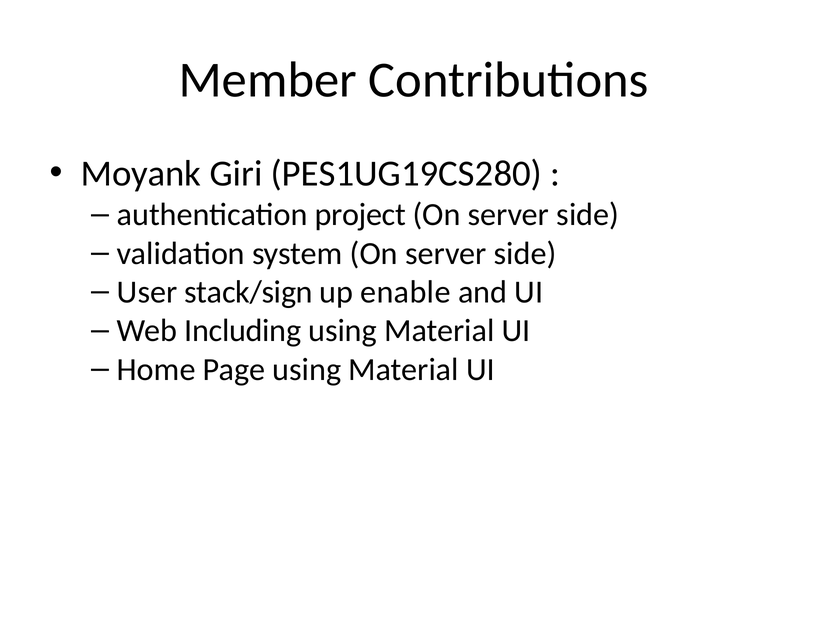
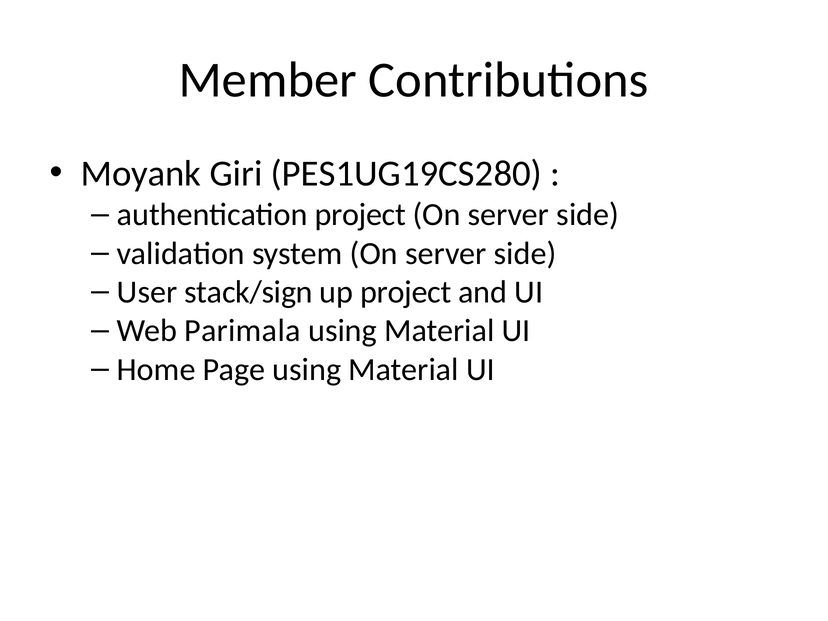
up enable: enable -> project
Including: Including -> Parimala
